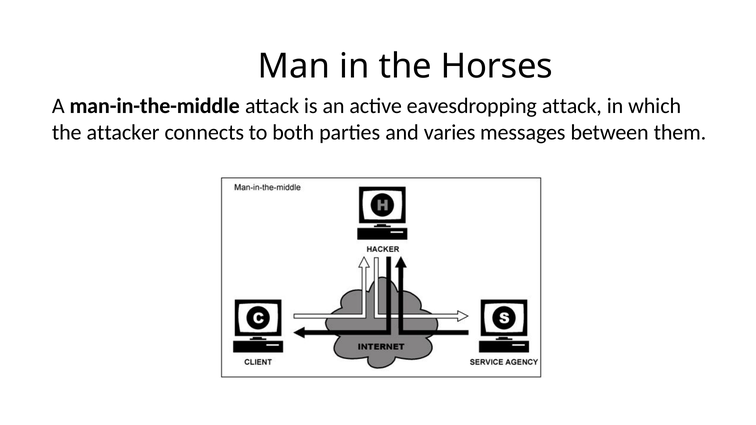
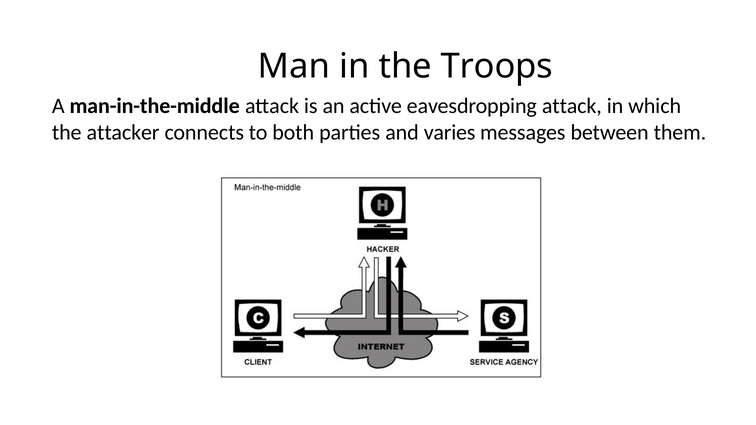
Horses: Horses -> Troops
